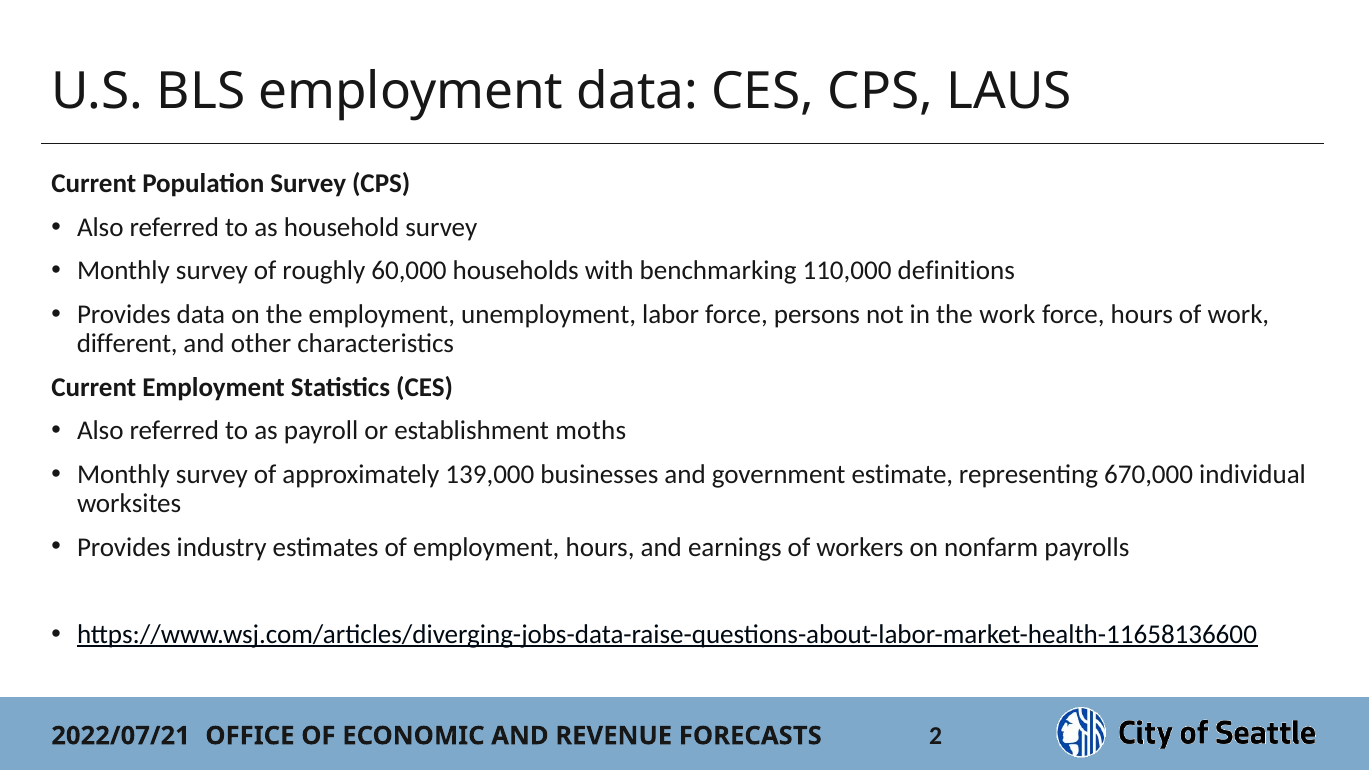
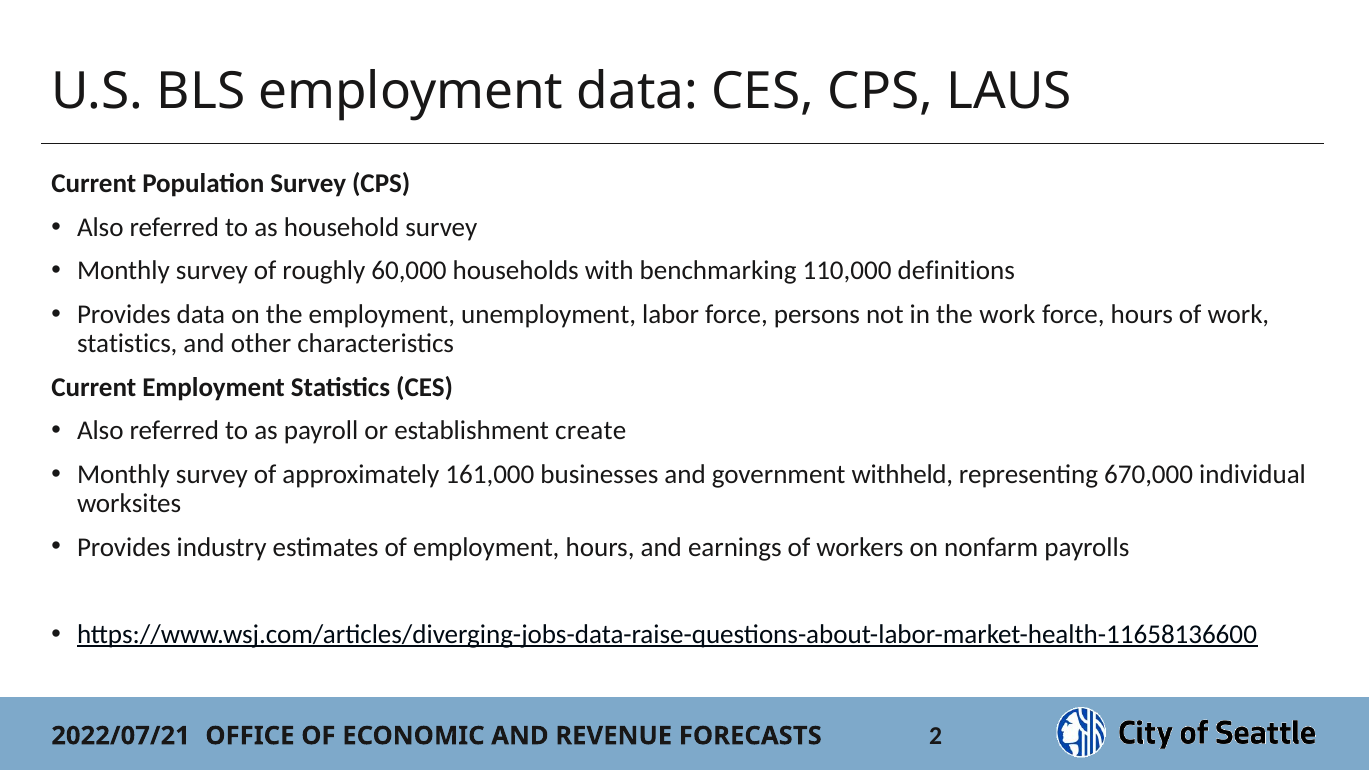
different at (127, 344): different -> statistics
moths: moths -> create
139,000: 139,000 -> 161,000
estimate: estimate -> withheld
